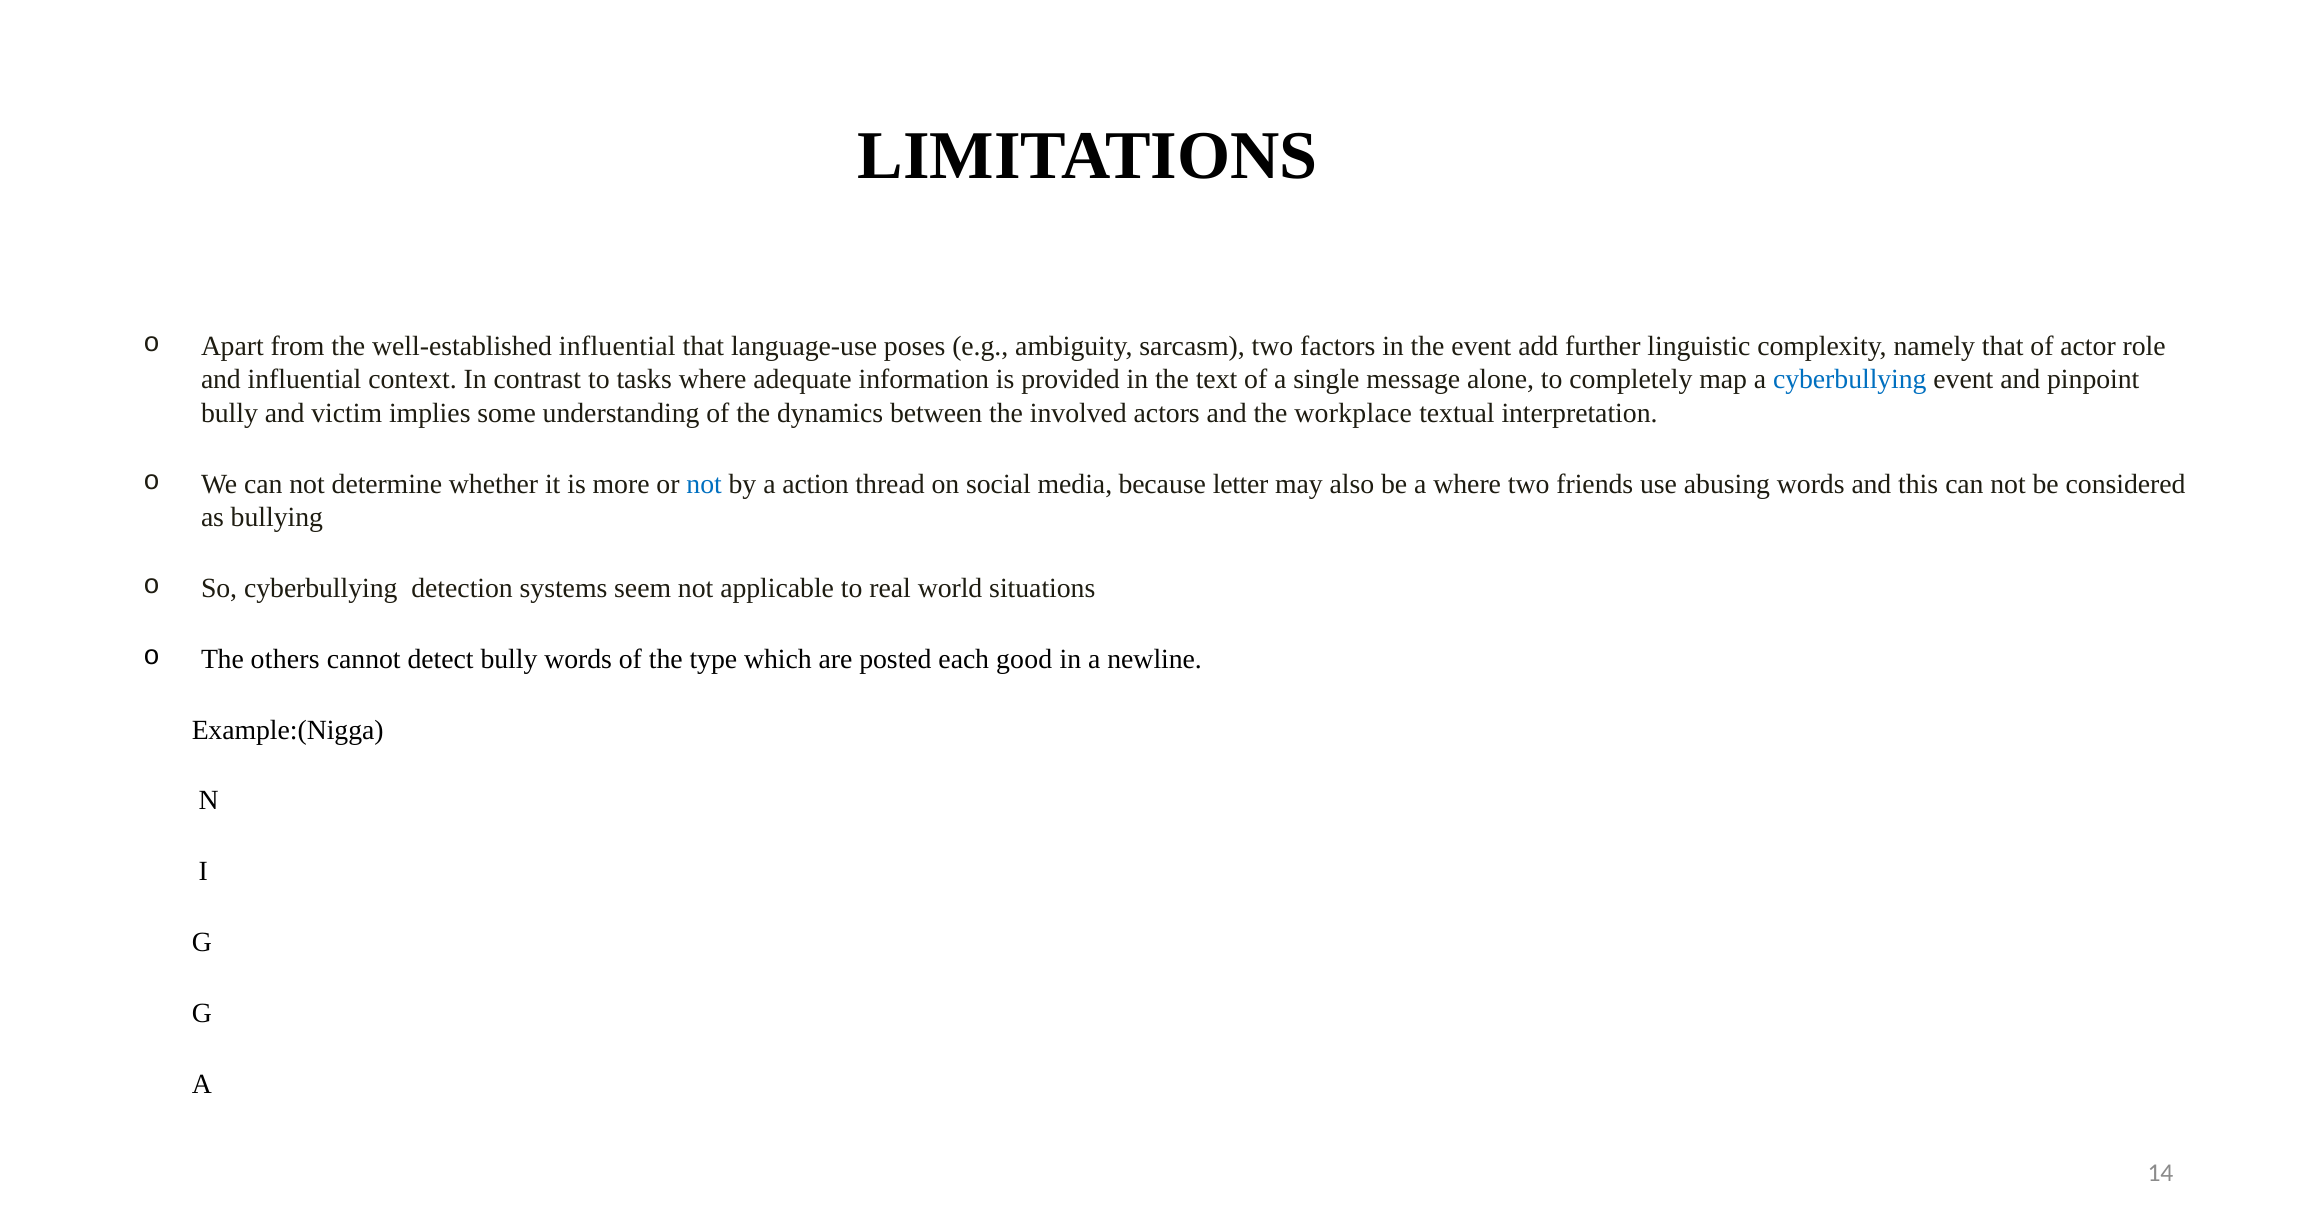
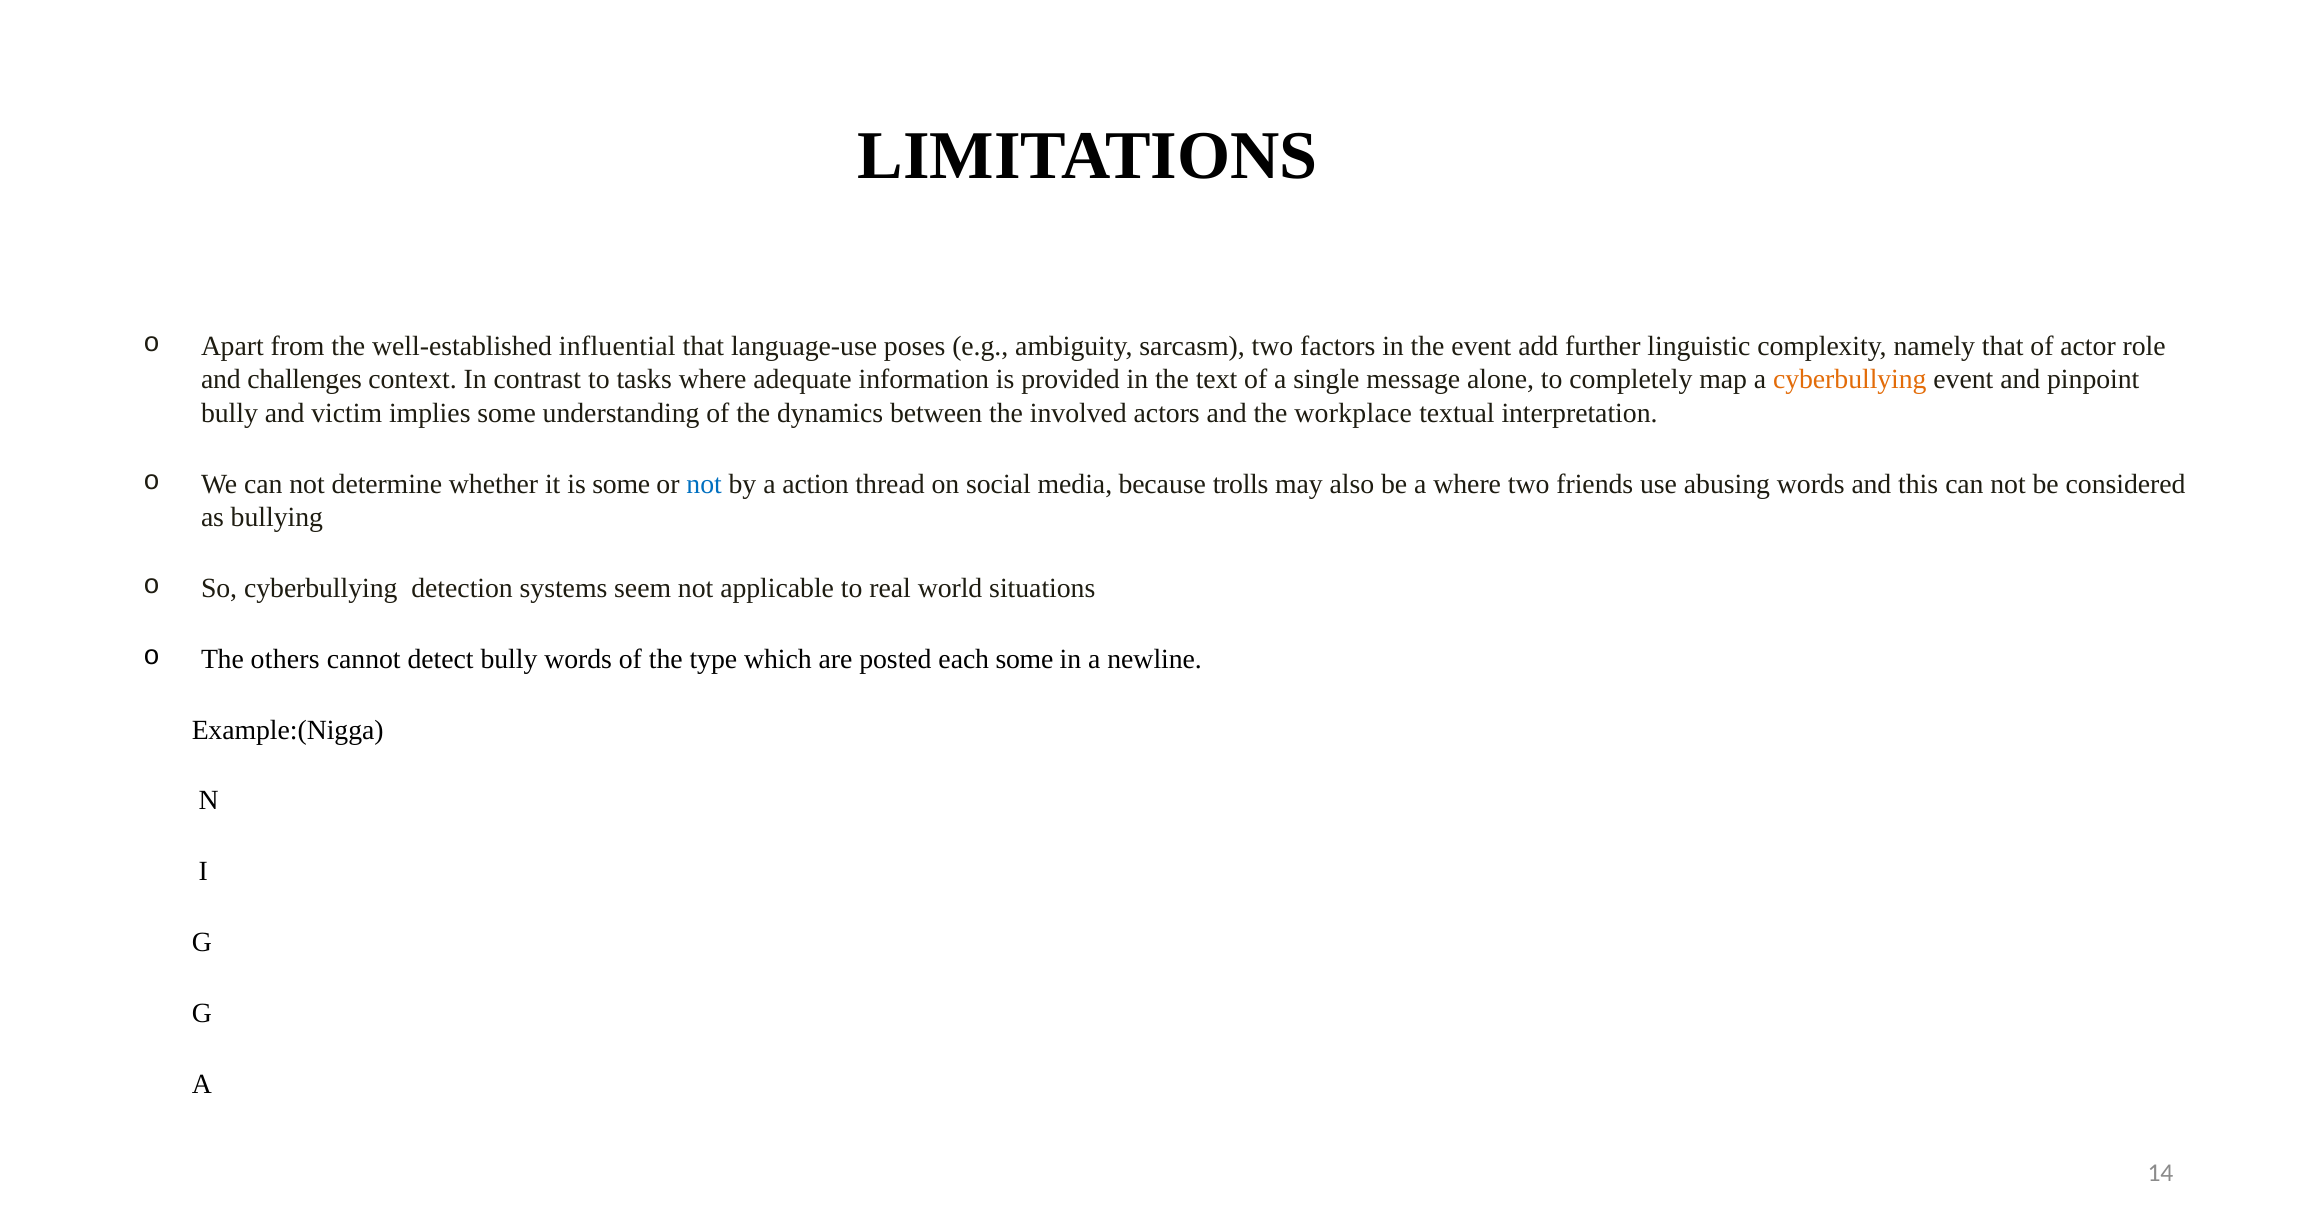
and influential: influential -> challenges
cyberbullying at (1850, 380) colour: blue -> orange
is more: more -> some
letter: letter -> trolls
each good: good -> some
